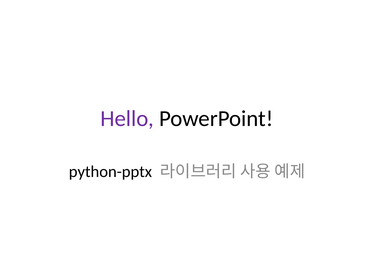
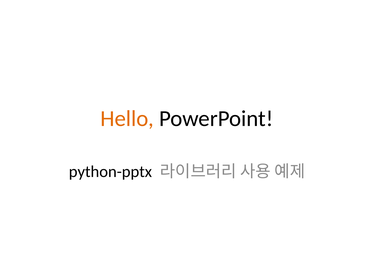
Hello colour: purple -> orange
